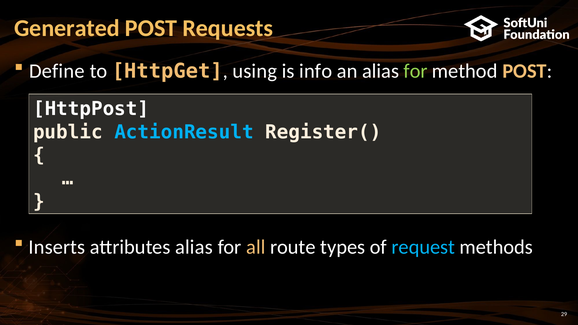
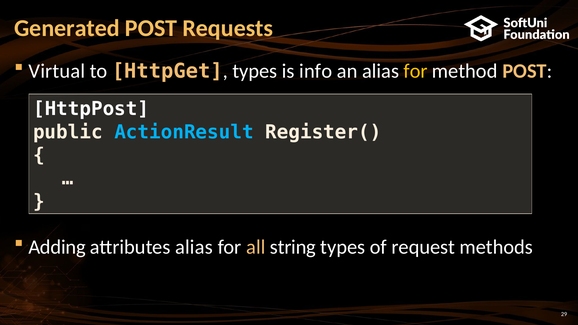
Define: Define -> Virtual
HttpGet using: using -> types
for at (416, 71) colour: light green -> yellow
Inserts: Inserts -> Adding
route: route -> string
request colour: light blue -> white
